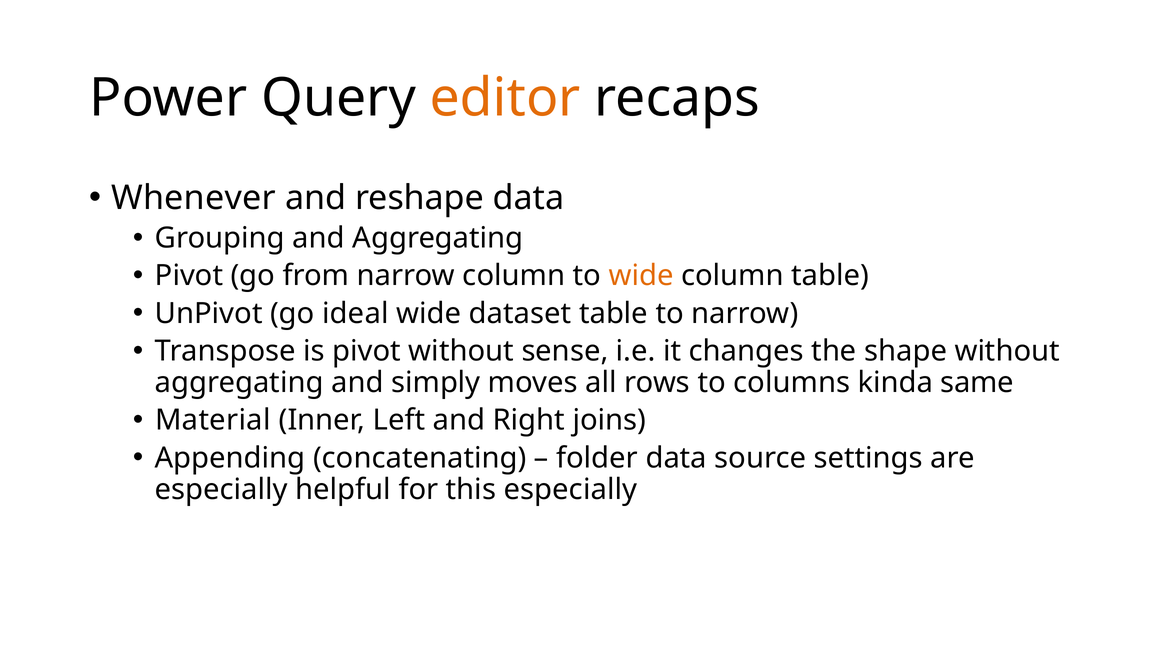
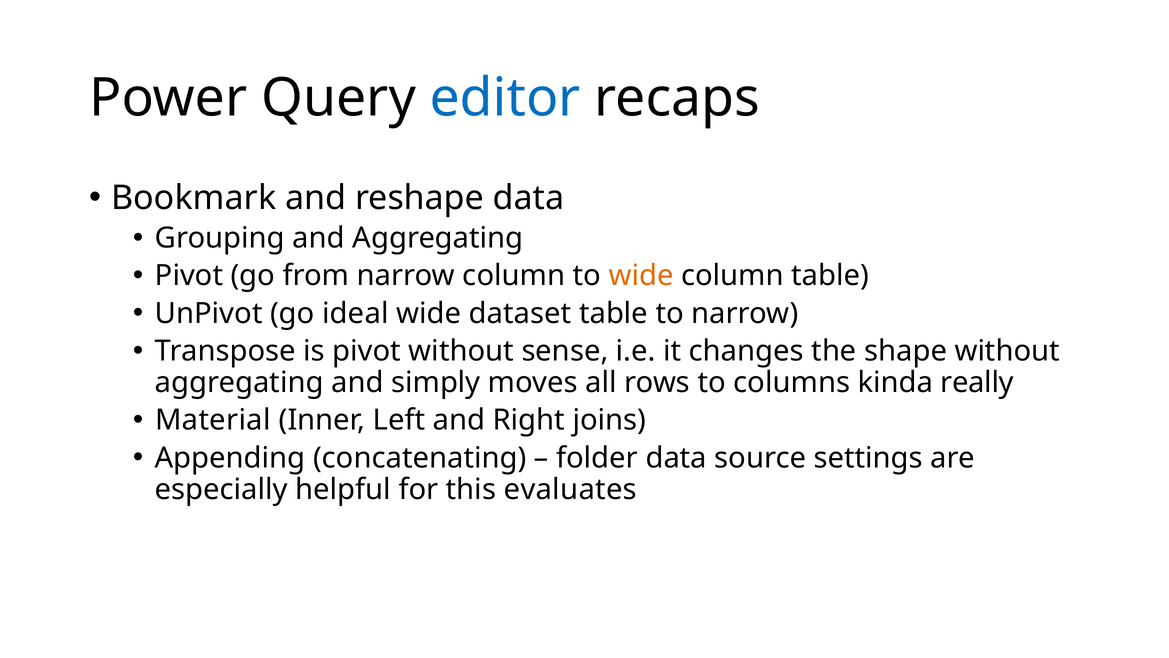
editor colour: orange -> blue
Whenever: Whenever -> Bookmark
same: same -> really
this especially: especially -> evaluates
